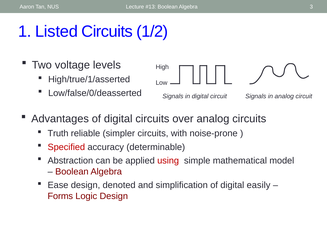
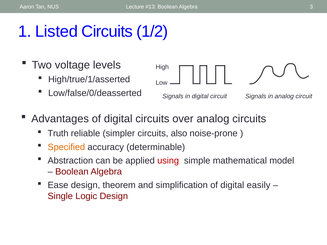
with: with -> also
Specified colour: red -> orange
denoted: denoted -> theorem
Forms: Forms -> Single
